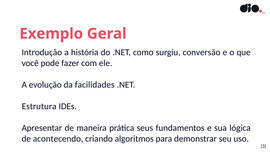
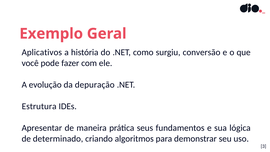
Introdução: Introdução -> Aplicativos
facilidades: facilidades -> depuração
acontecendo: acontecendo -> determinado
